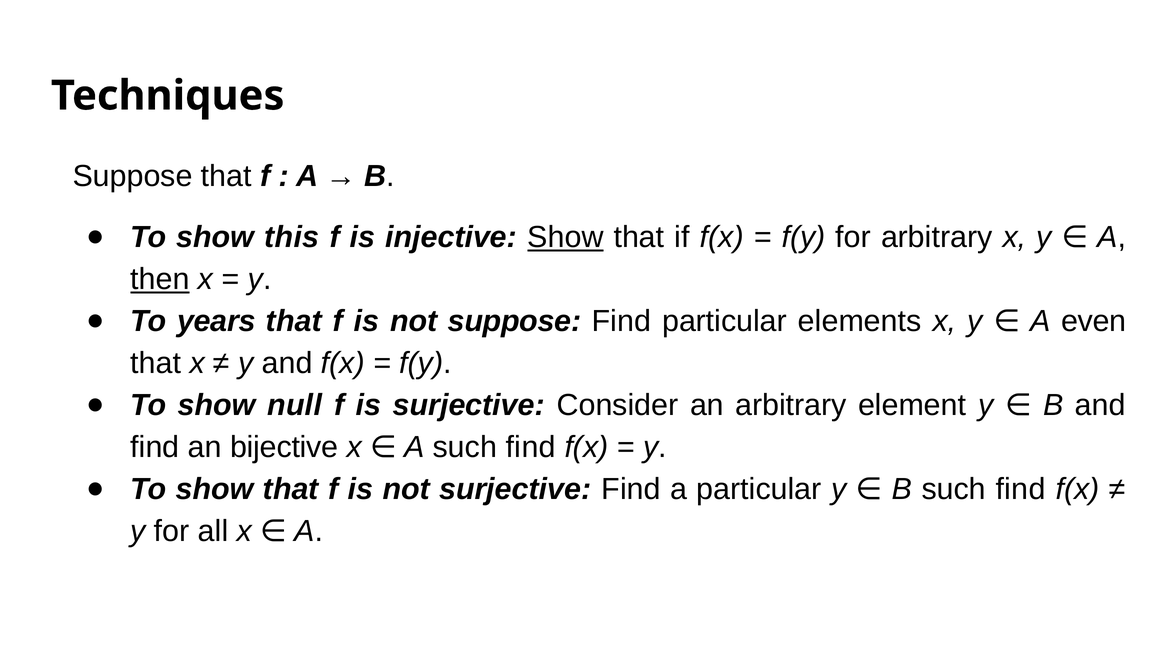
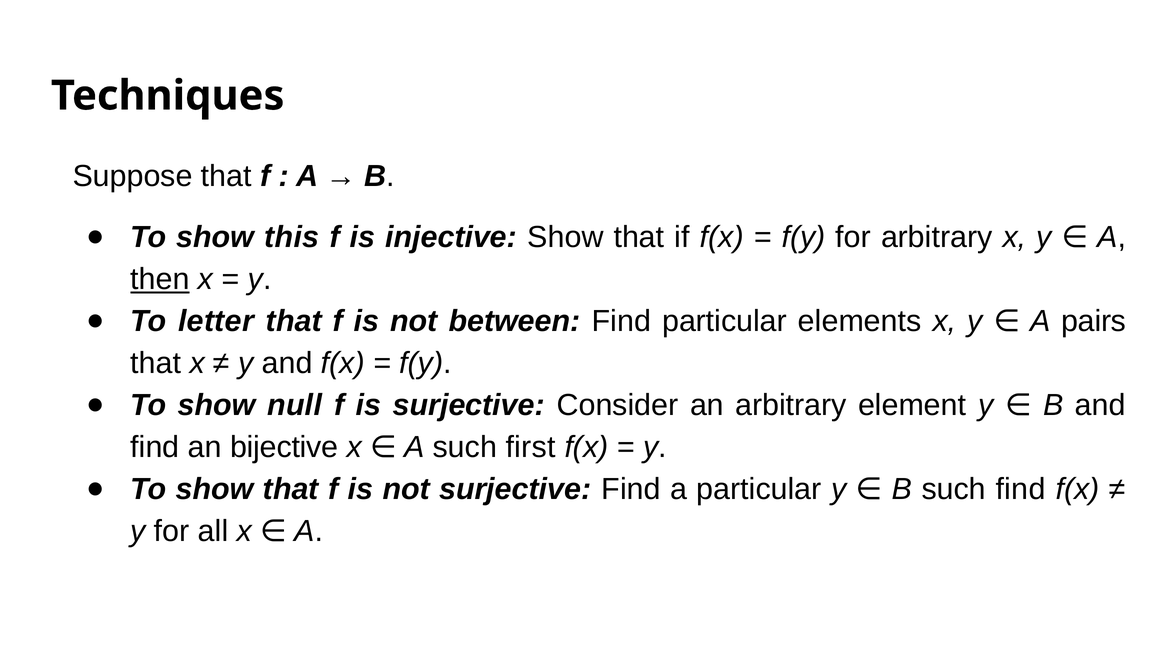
Show at (566, 237) underline: present -> none
years: years -> letter
not suppose: suppose -> between
even: even -> pairs
find at (531, 447): find -> first
